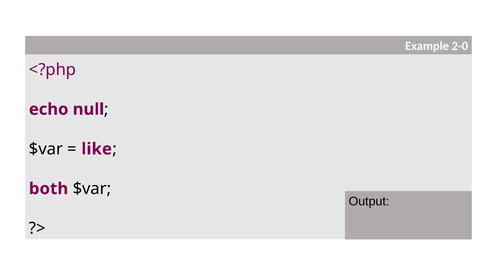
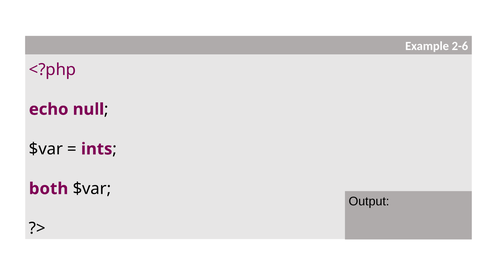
2-0: 2-0 -> 2-6
like: like -> ints
